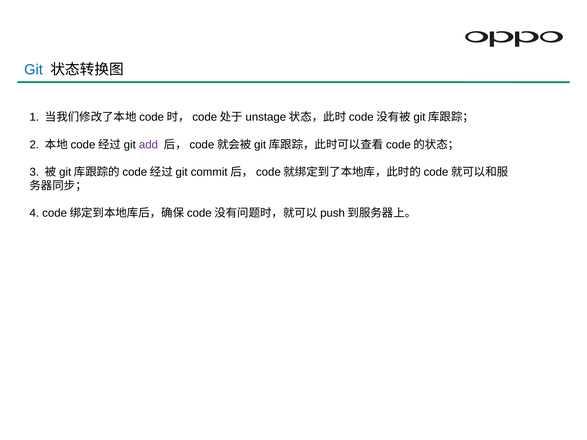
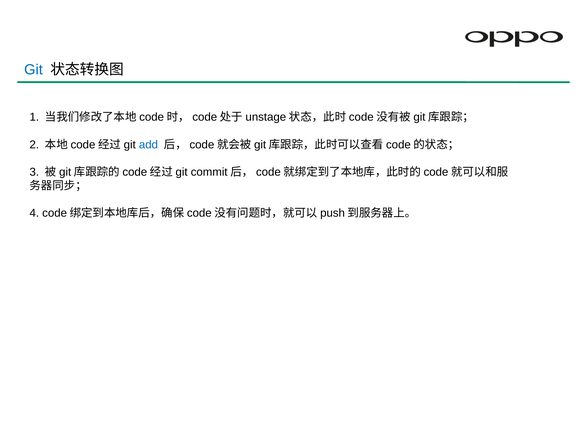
add colour: purple -> blue
